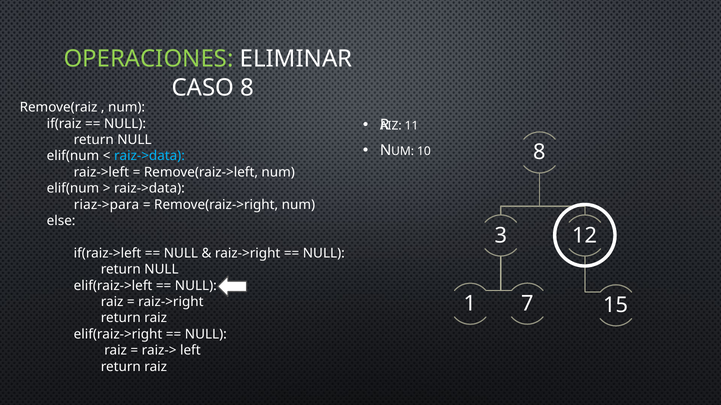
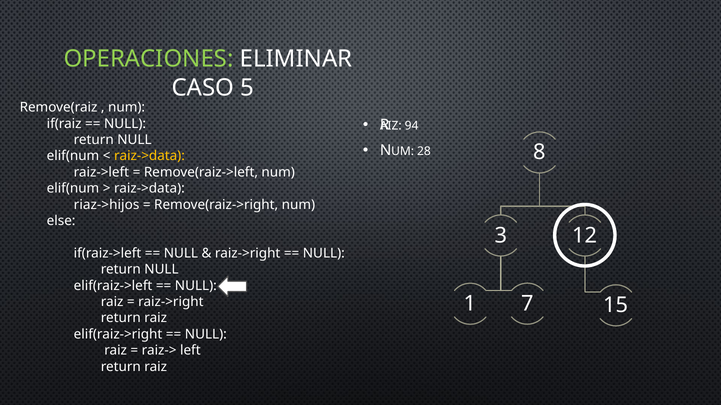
CASO 8: 8 -> 5
11: 11 -> 94
10: 10 -> 28
raiz->data at (149, 156) colour: light blue -> yellow
riaz->para: riaz->para -> riaz->hijos
